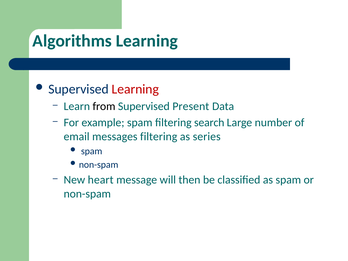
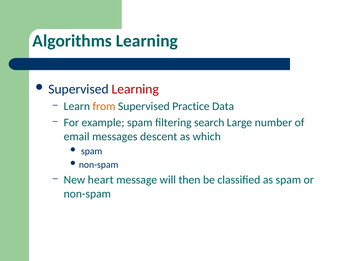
from colour: black -> orange
Present: Present -> Practice
messages filtering: filtering -> descent
series: series -> which
